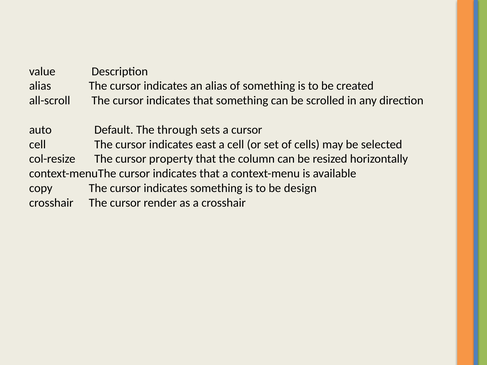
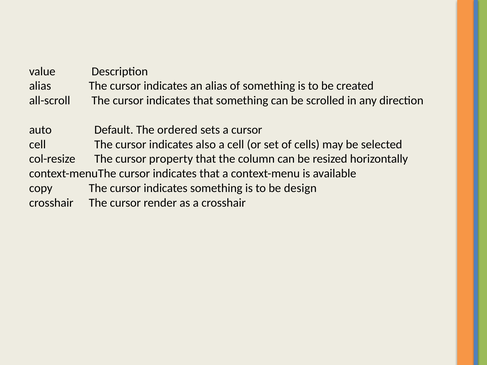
through: through -> ordered
east: east -> also
